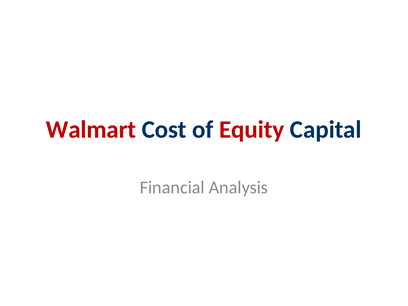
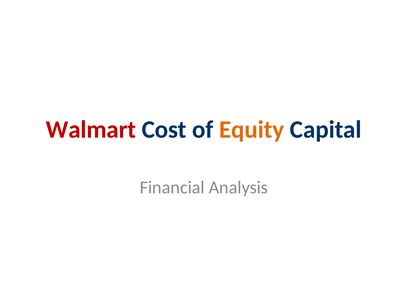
Equity colour: red -> orange
